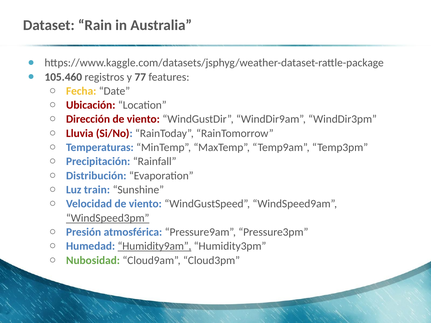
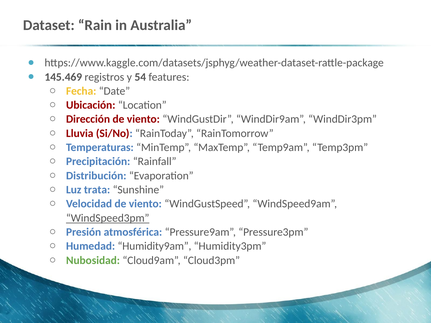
105.460: 105.460 -> 145.469
77: 77 -> 54
train: train -> trata
Humidity9am underline: present -> none
